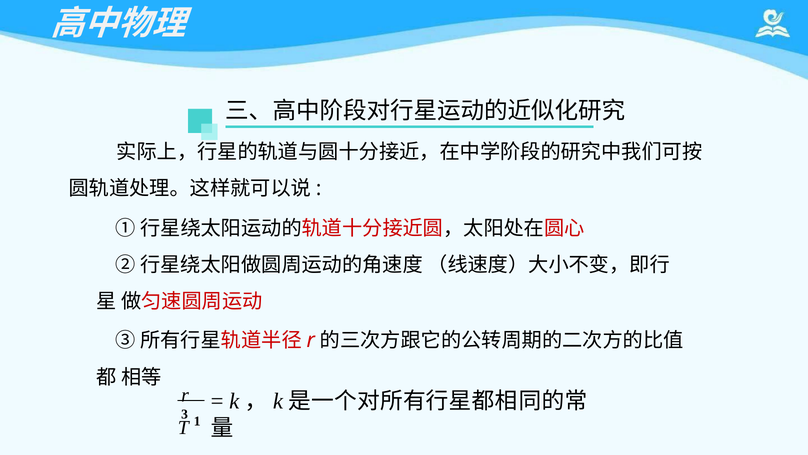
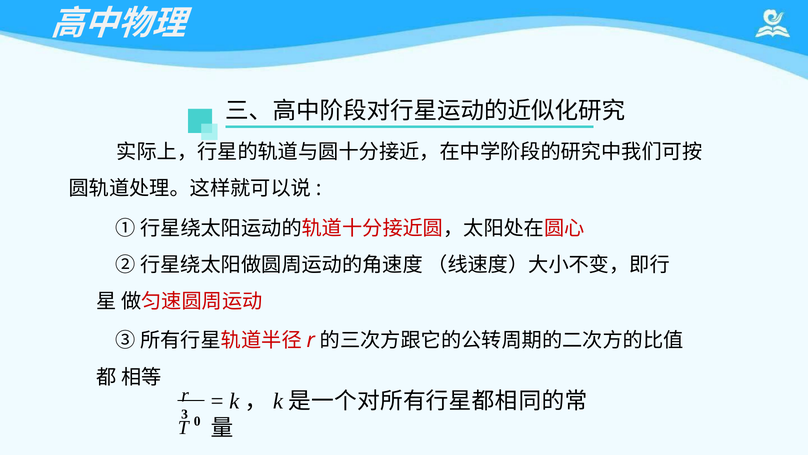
1: 1 -> 0
